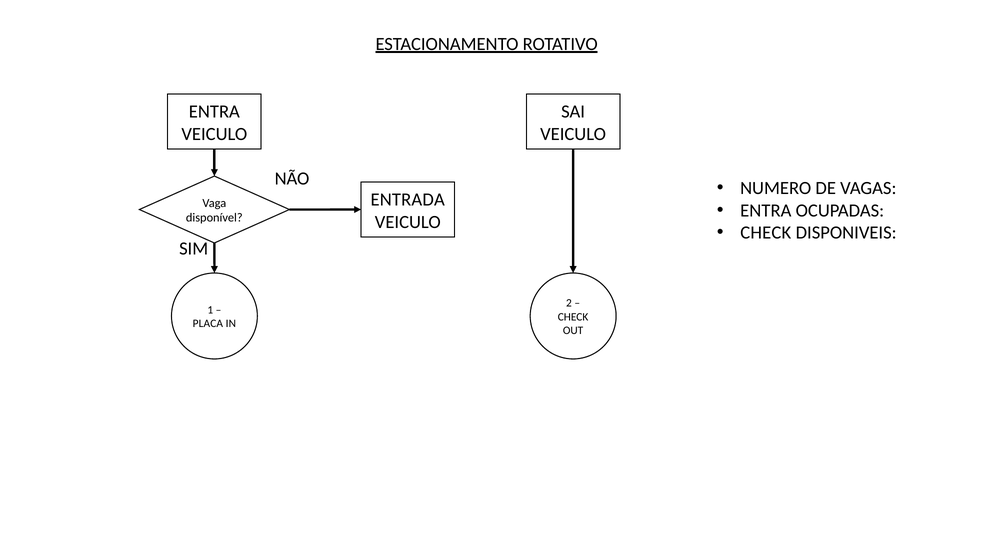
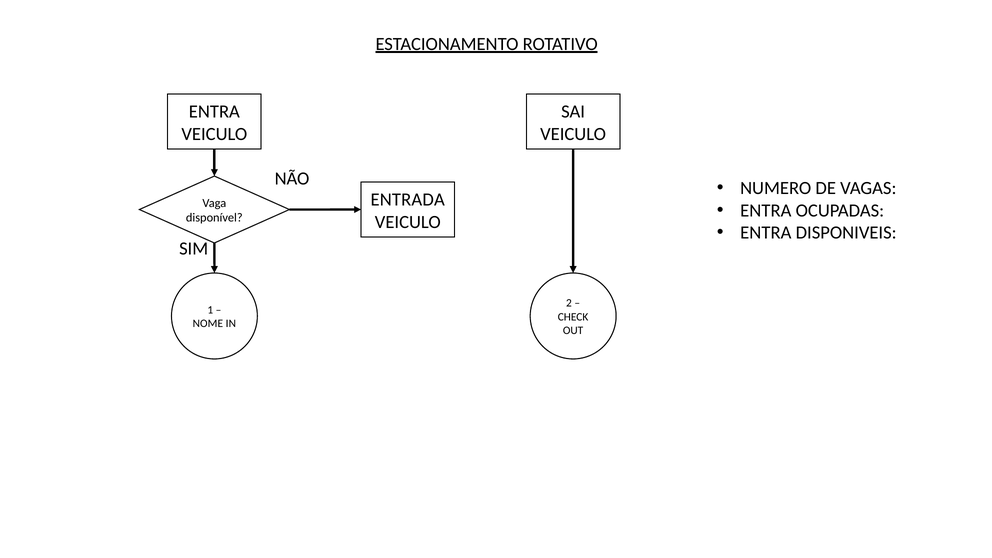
CHECK at (766, 233): CHECK -> ENTRA
PLACA: PLACA -> NOME
